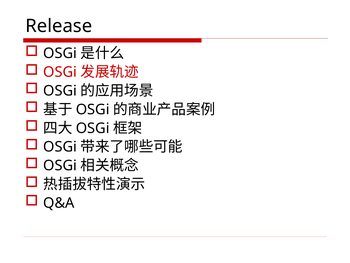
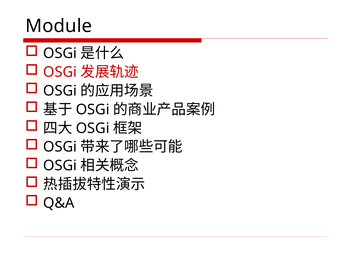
Release: Release -> Module
